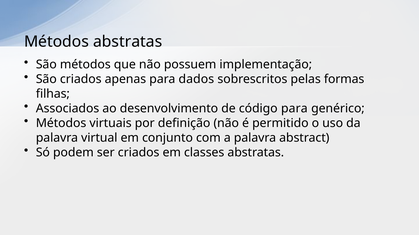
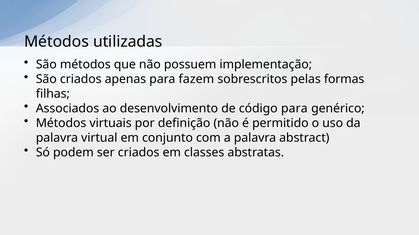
Métodos abstratas: abstratas -> utilizadas
dados: dados -> fazem
